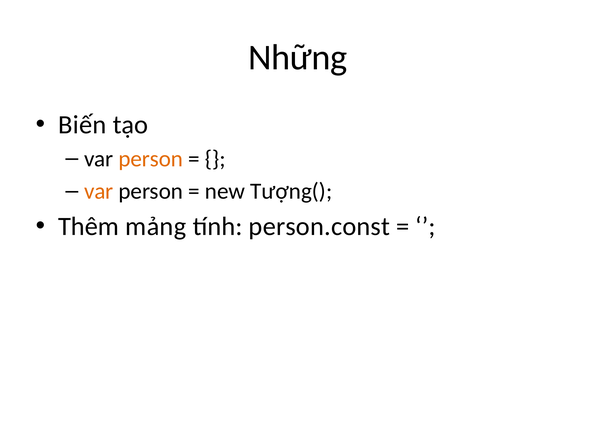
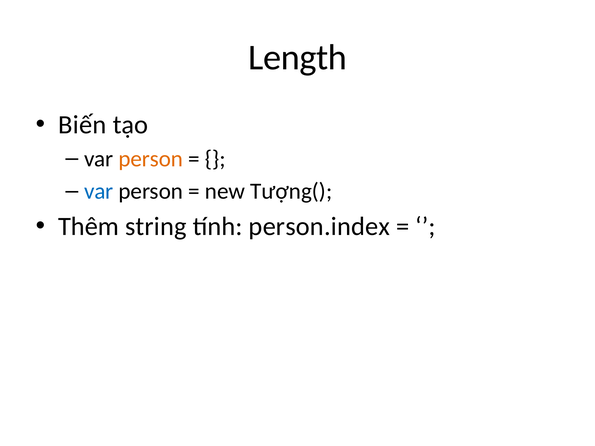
Những: Những -> Length
var at (99, 191) colour: orange -> blue
mảng: mảng -> string
person.const: person.const -> person.index
